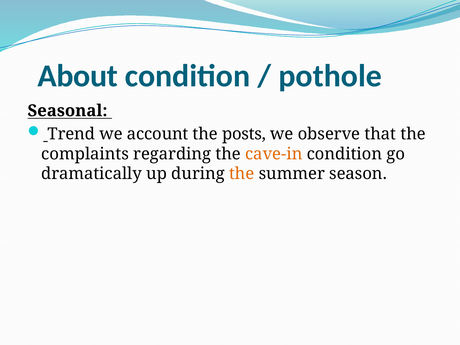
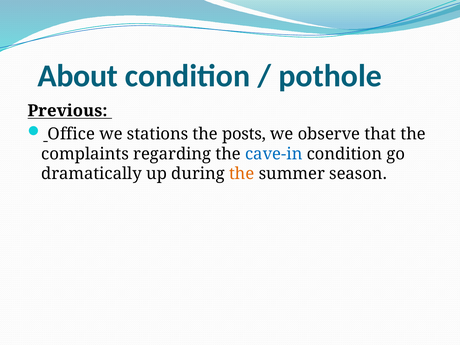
Seasonal: Seasonal -> Previous
Trend: Trend -> Office
account: account -> stations
cave-in colour: orange -> blue
